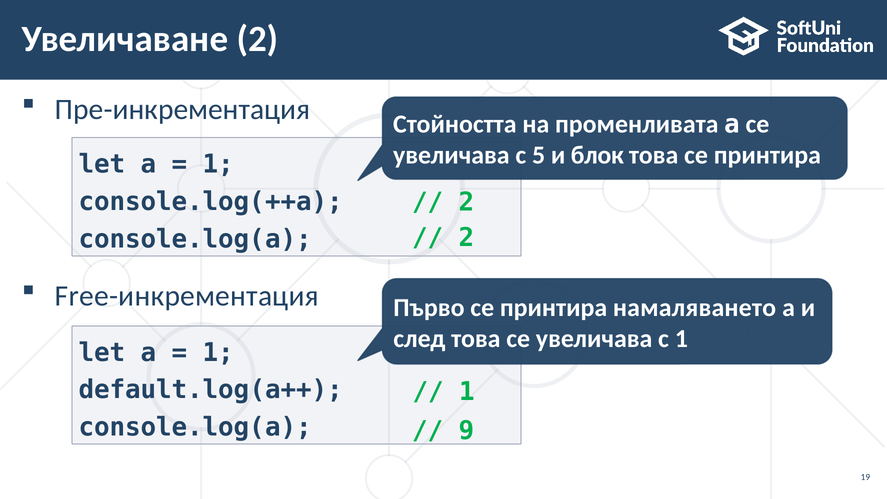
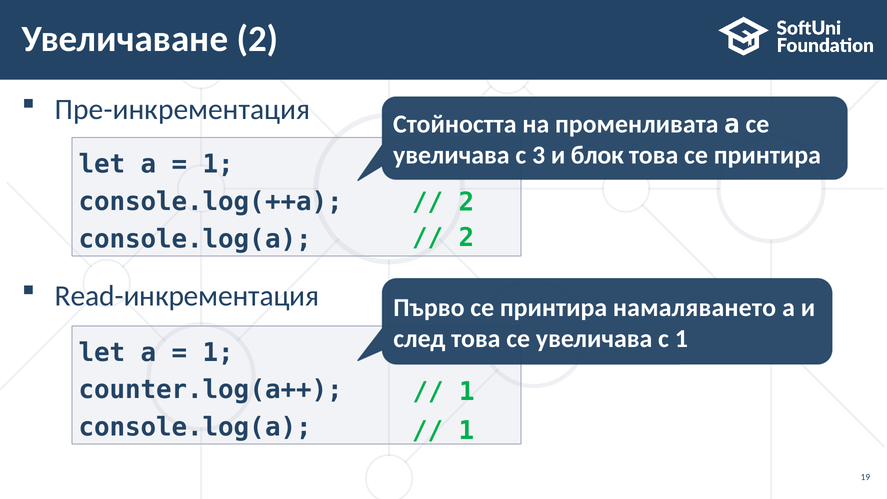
5: 5 -> 3
Free-инкрементация: Free-инкрементация -> Read-инкрементация
default.log(a++: default.log(a++ -> counter.log(a++
9 at (467, 431): 9 -> 1
